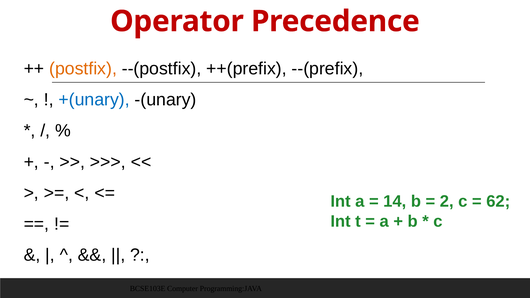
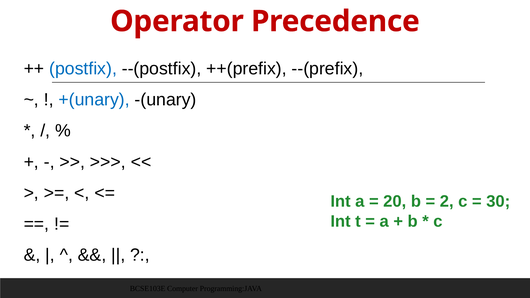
postfix colour: orange -> blue
14: 14 -> 20
62: 62 -> 30
